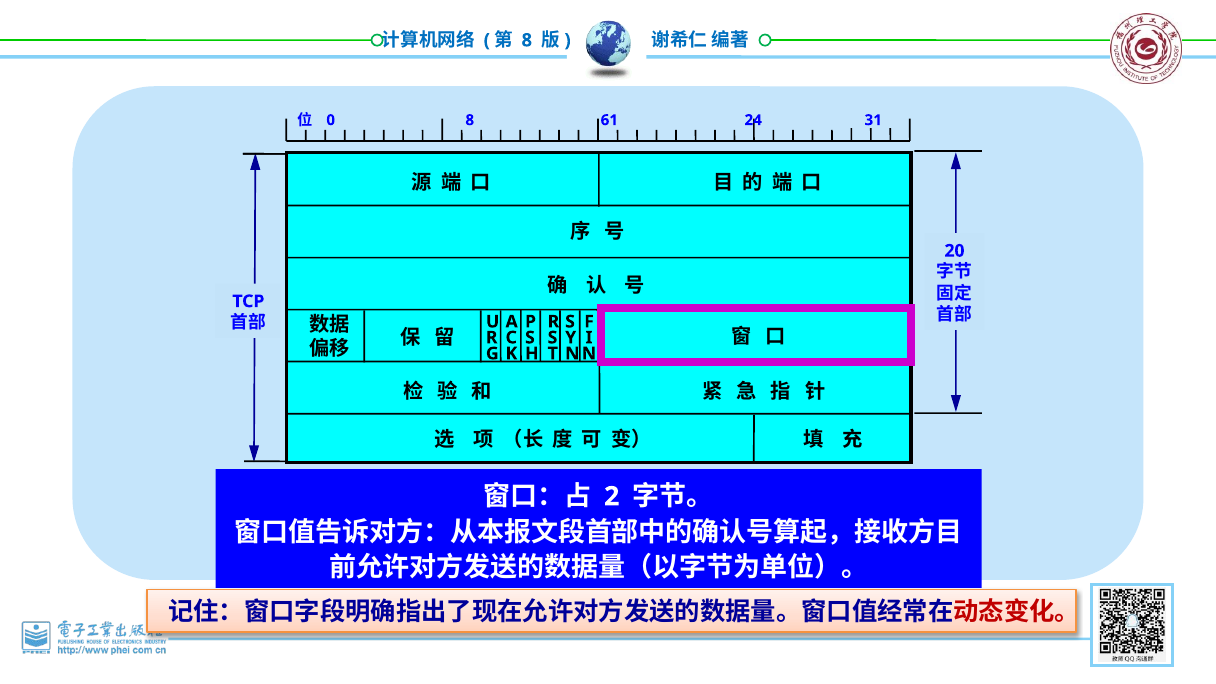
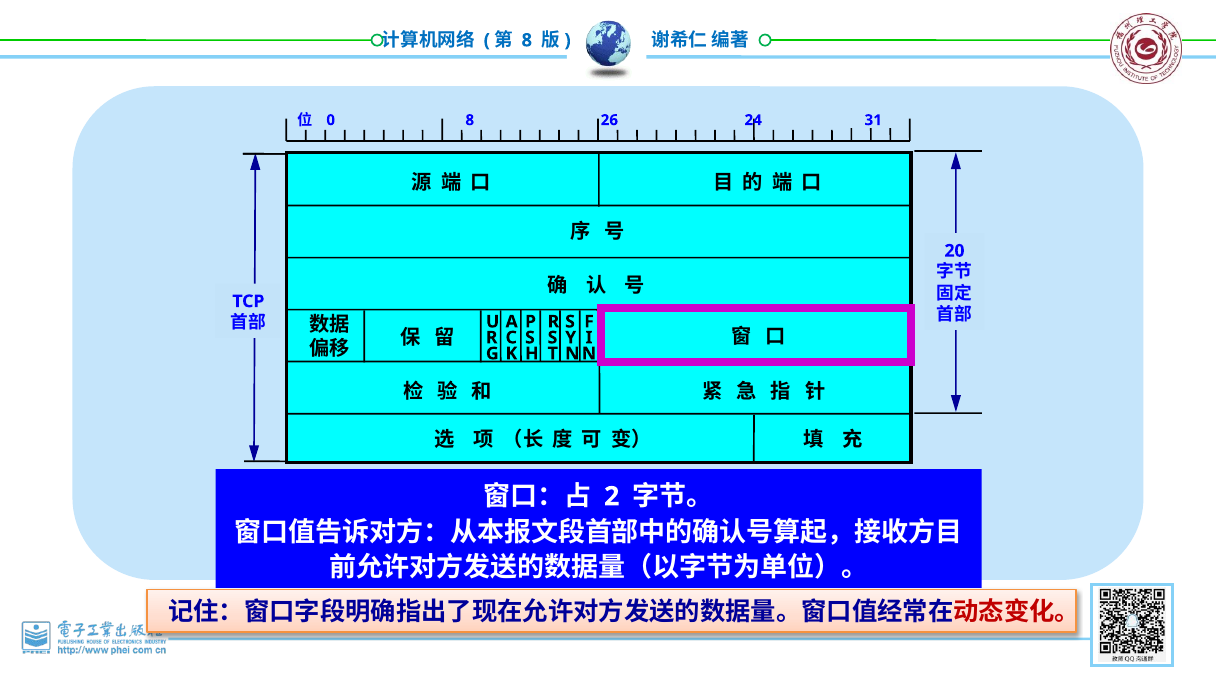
61: 61 -> 26
